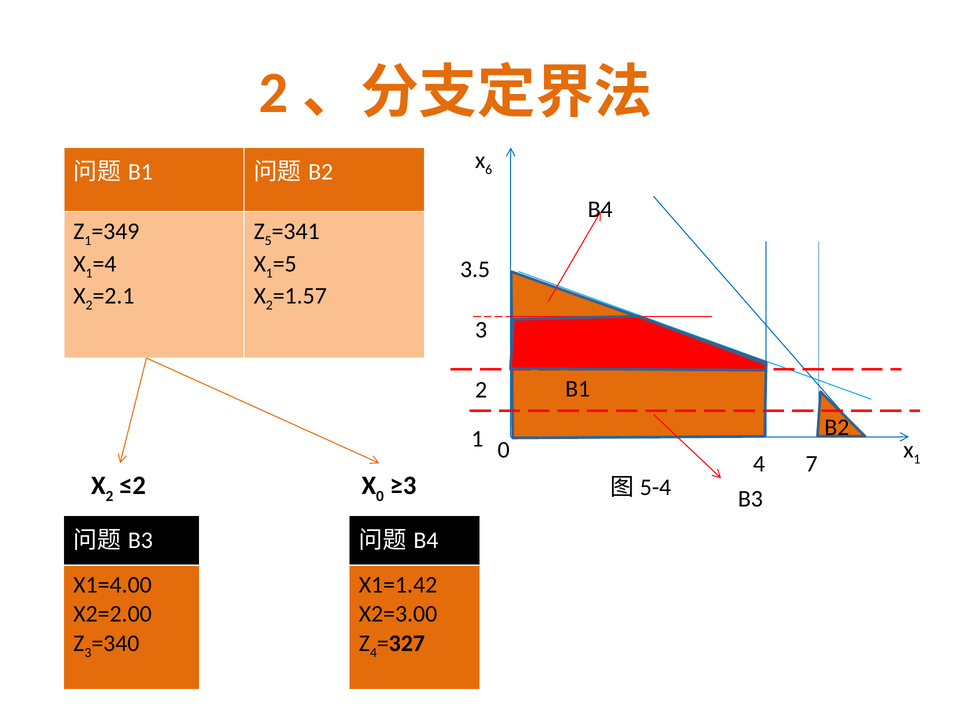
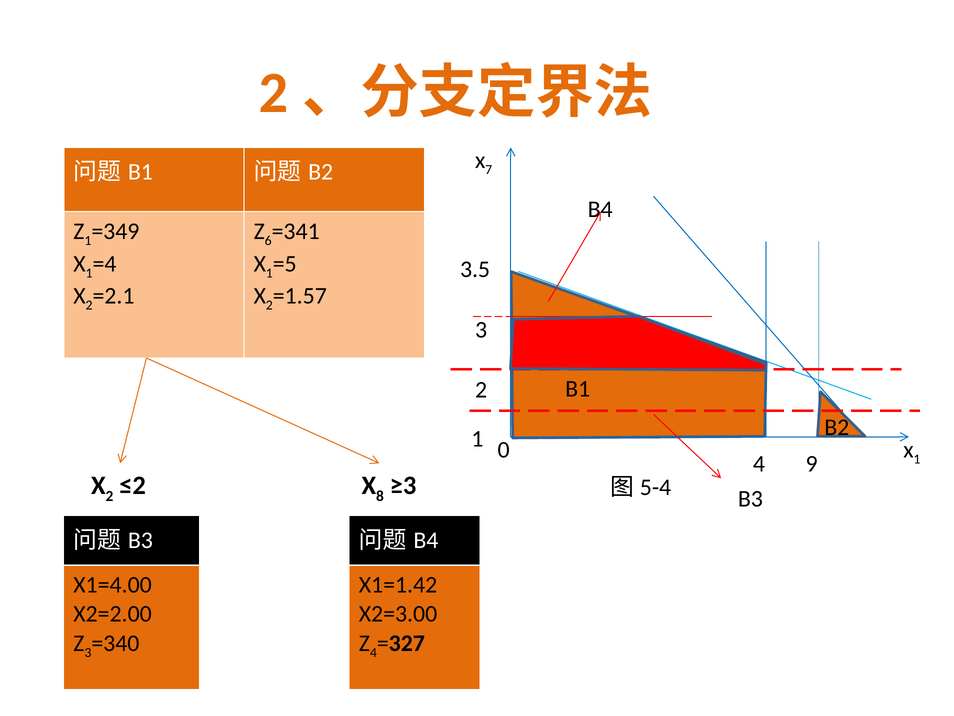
6: 6 -> 7
5: 5 -> 6
7: 7 -> 9
0 at (380, 496): 0 -> 8
